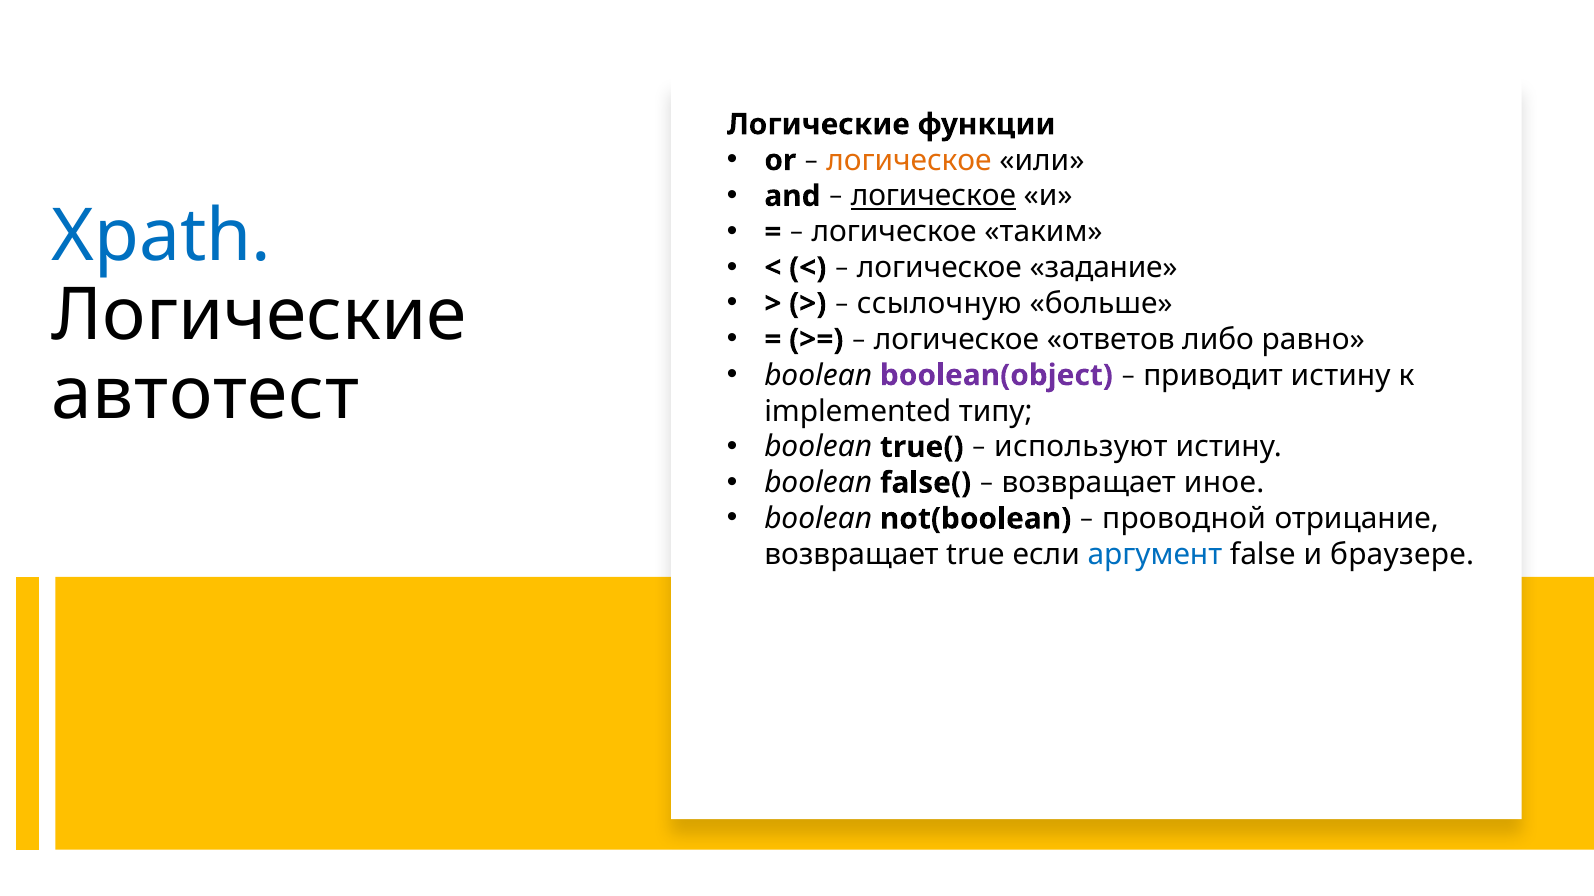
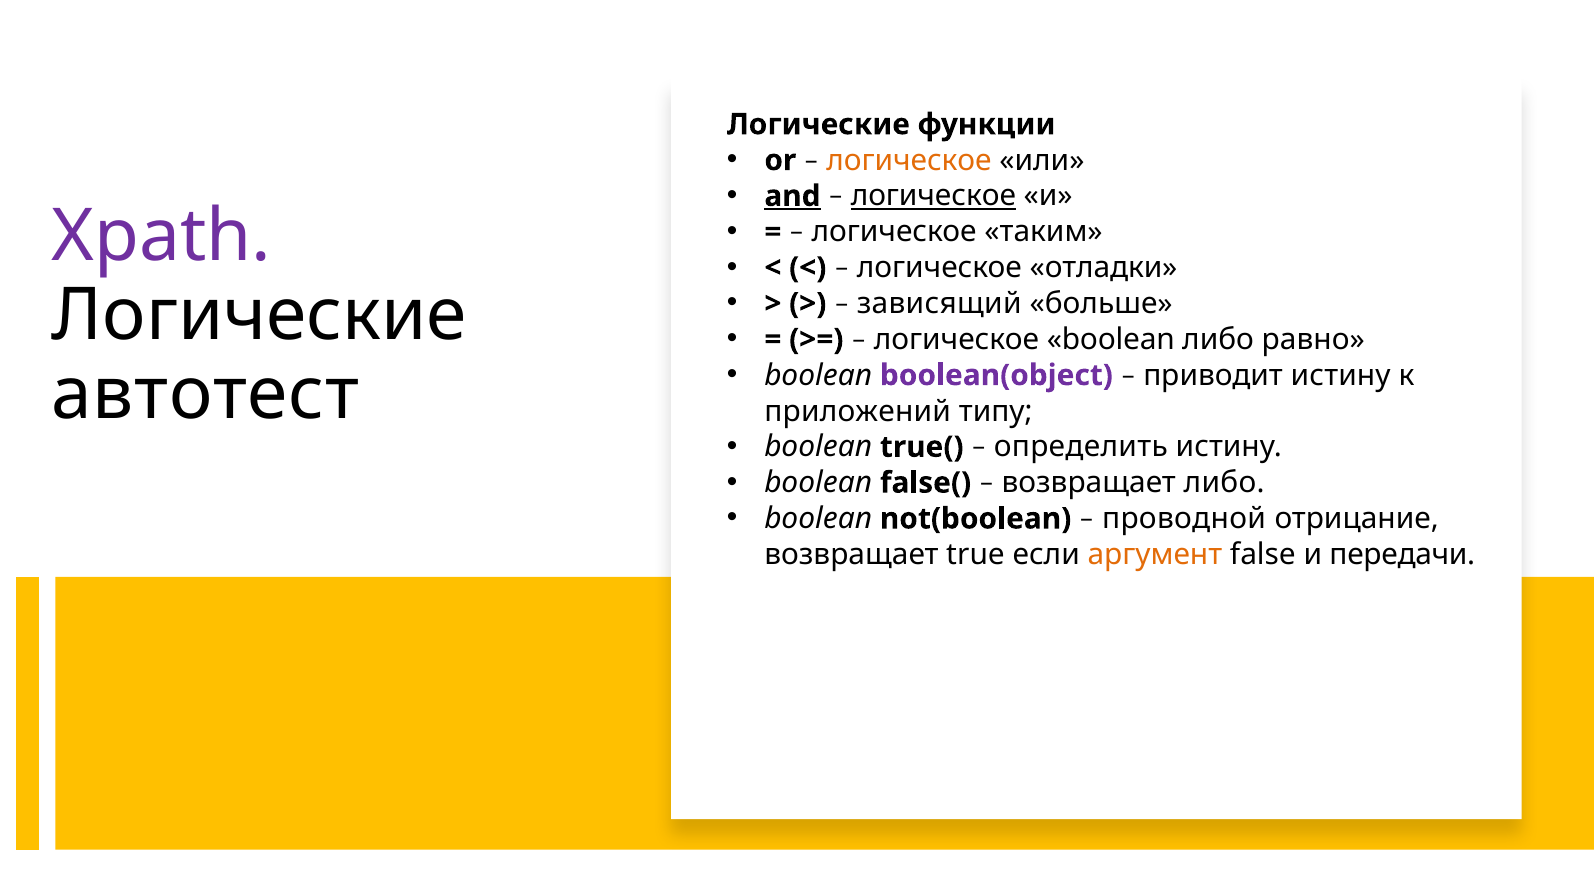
and underline: none -> present
Xpath colour: blue -> purple
задание: задание -> отладки
ссылочную: ссылочную -> зависящий
логическое ответов: ответов -> boolean
implemented: implemented -> приложений
используют: используют -> определить
возвращает иное: иное -> либо
аргумент colour: blue -> orange
браузере: браузере -> передачи
